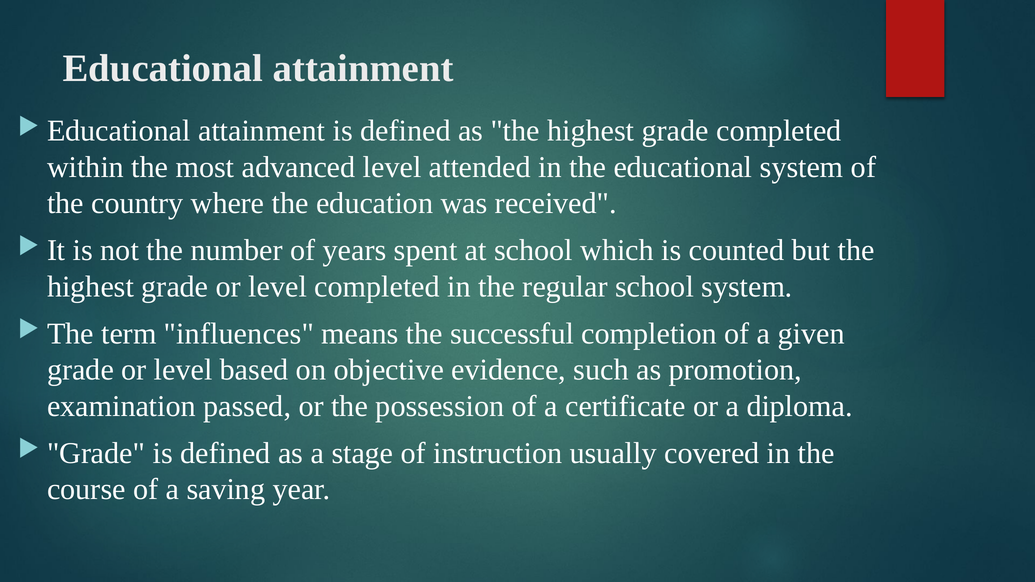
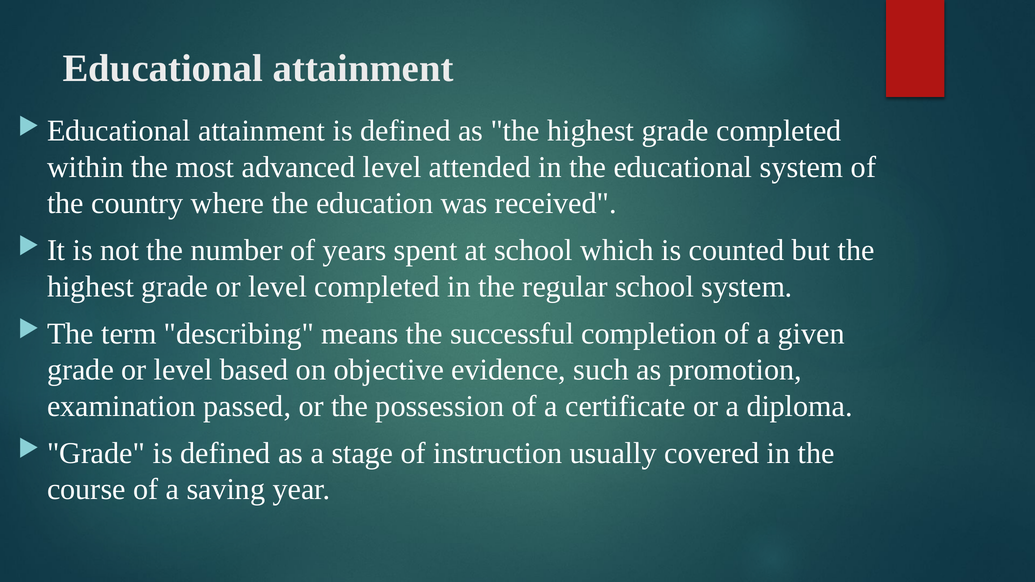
influences: influences -> describing
